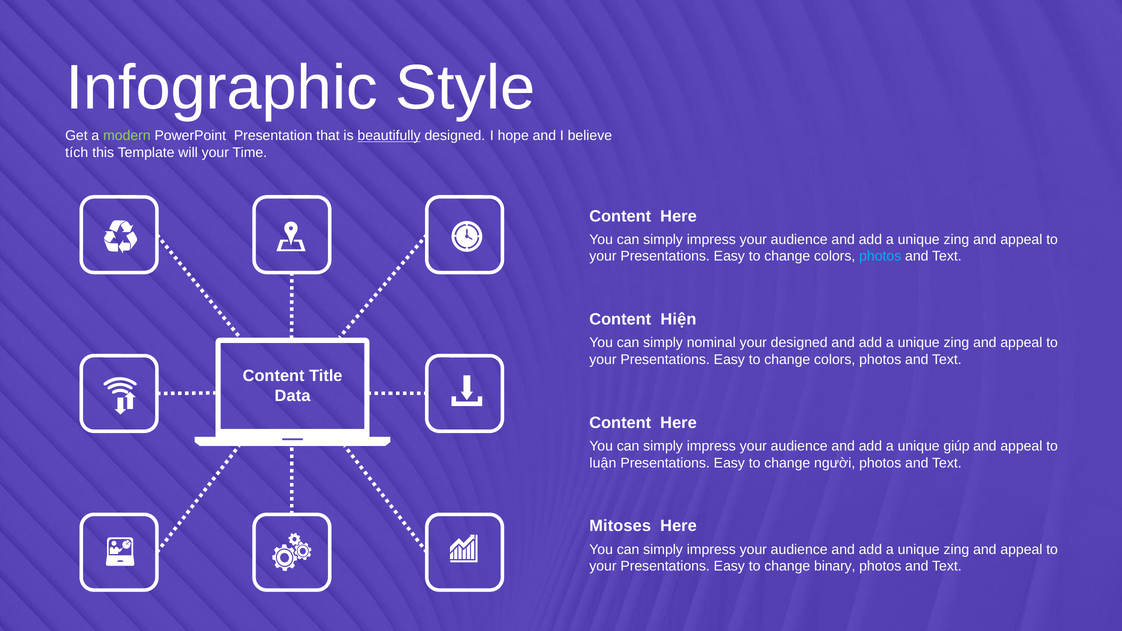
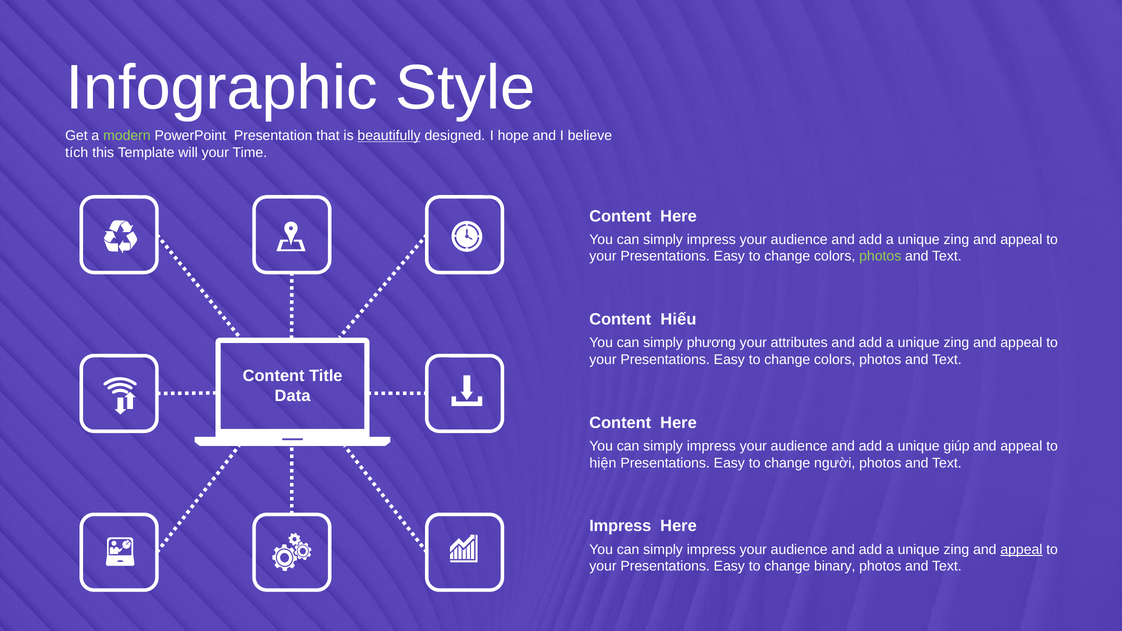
photos at (880, 256) colour: light blue -> light green
Hiện: Hiện -> Hiếu
nominal: nominal -> phương
your designed: designed -> attributes
luận: luận -> hiện
Mitoses at (620, 526): Mitoses -> Impress
appeal at (1021, 550) underline: none -> present
